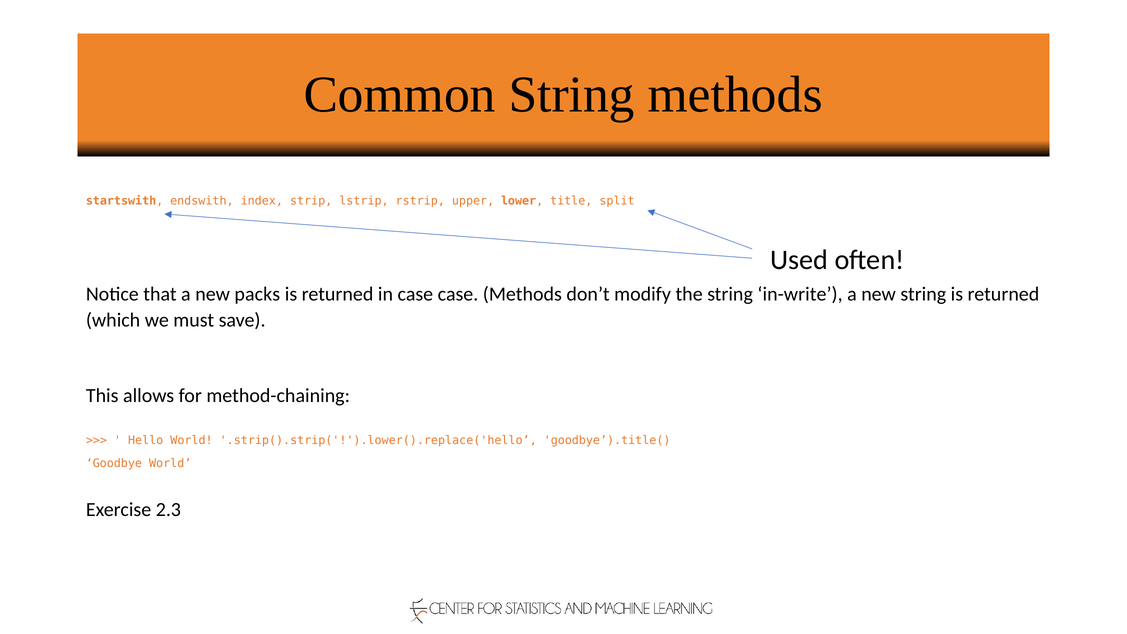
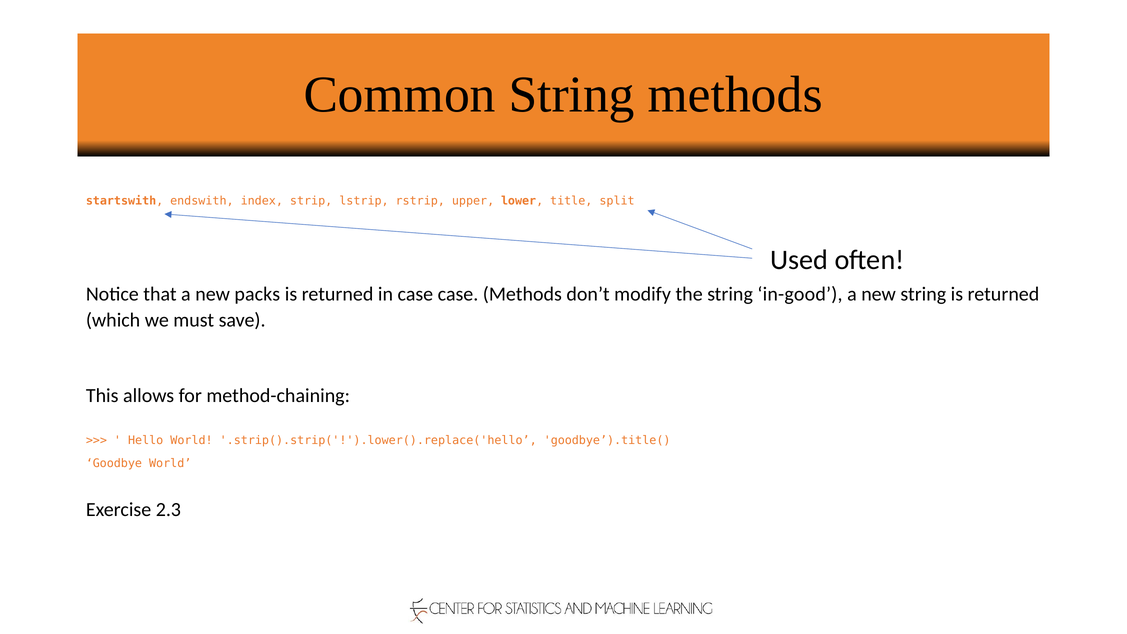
in-write: in-write -> in-good
